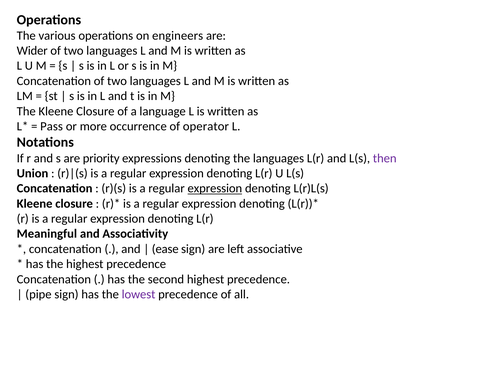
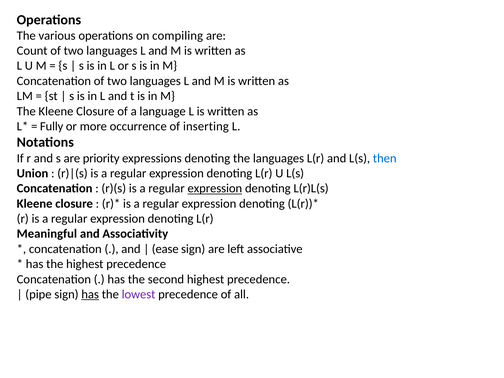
engineers: engineers -> compiling
Wider: Wider -> Count
Pass: Pass -> Fully
operator: operator -> inserting
then colour: purple -> blue
has at (90, 294) underline: none -> present
